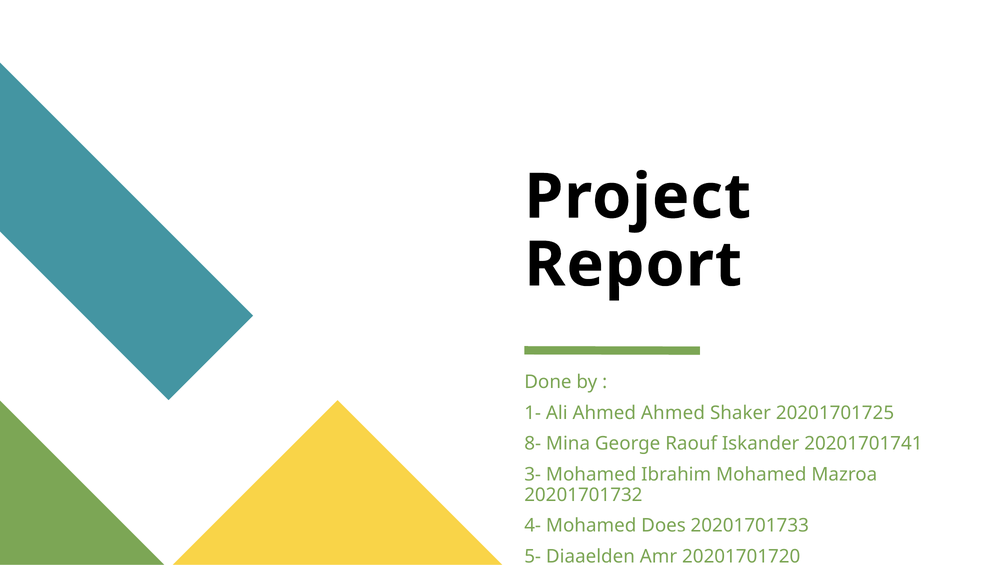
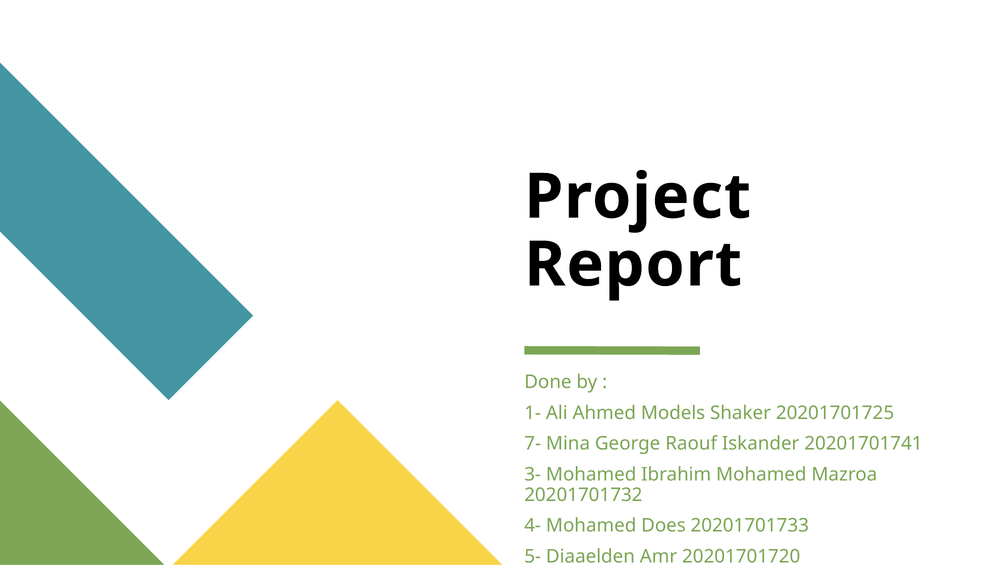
Ahmed Ahmed: Ahmed -> Models
8-: 8- -> 7-
